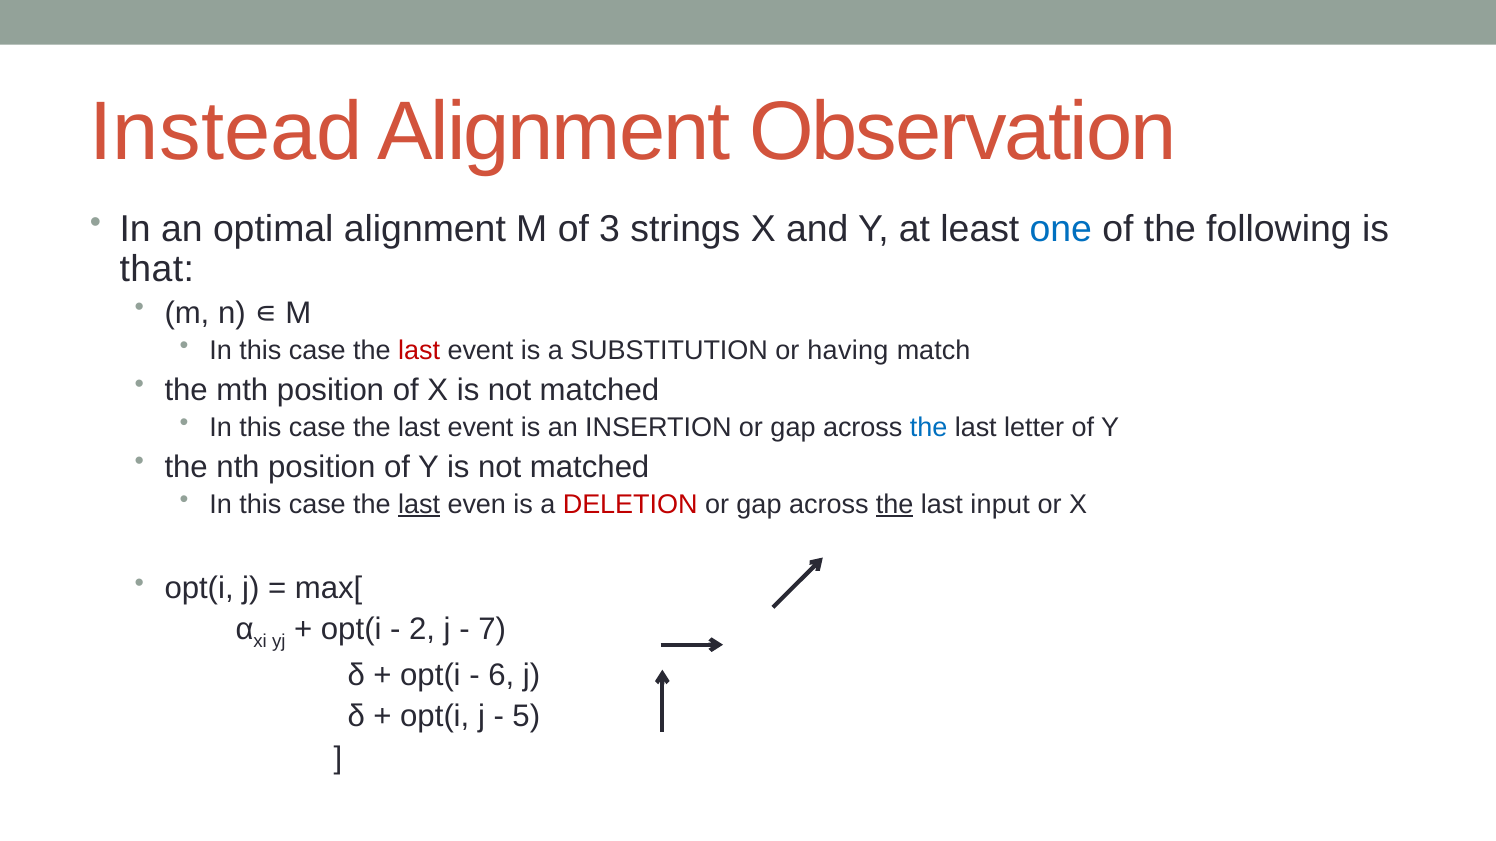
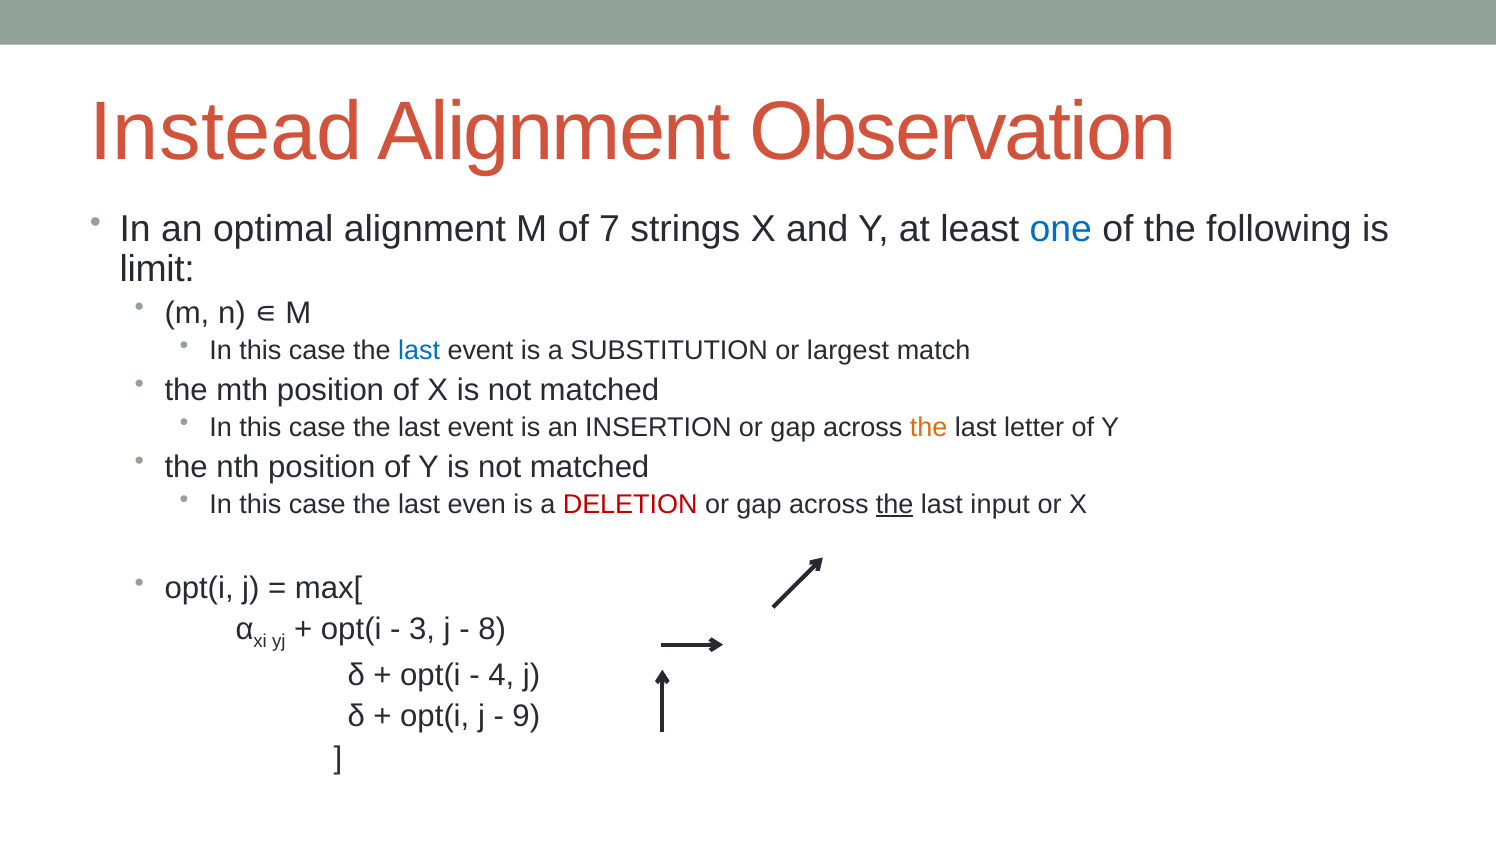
3: 3 -> 7
that: that -> limit
last at (419, 351) colour: red -> blue
having: having -> largest
the at (929, 428) colour: blue -> orange
last at (419, 505) underline: present -> none
2: 2 -> 3
7: 7 -> 8
6: 6 -> 4
5: 5 -> 9
